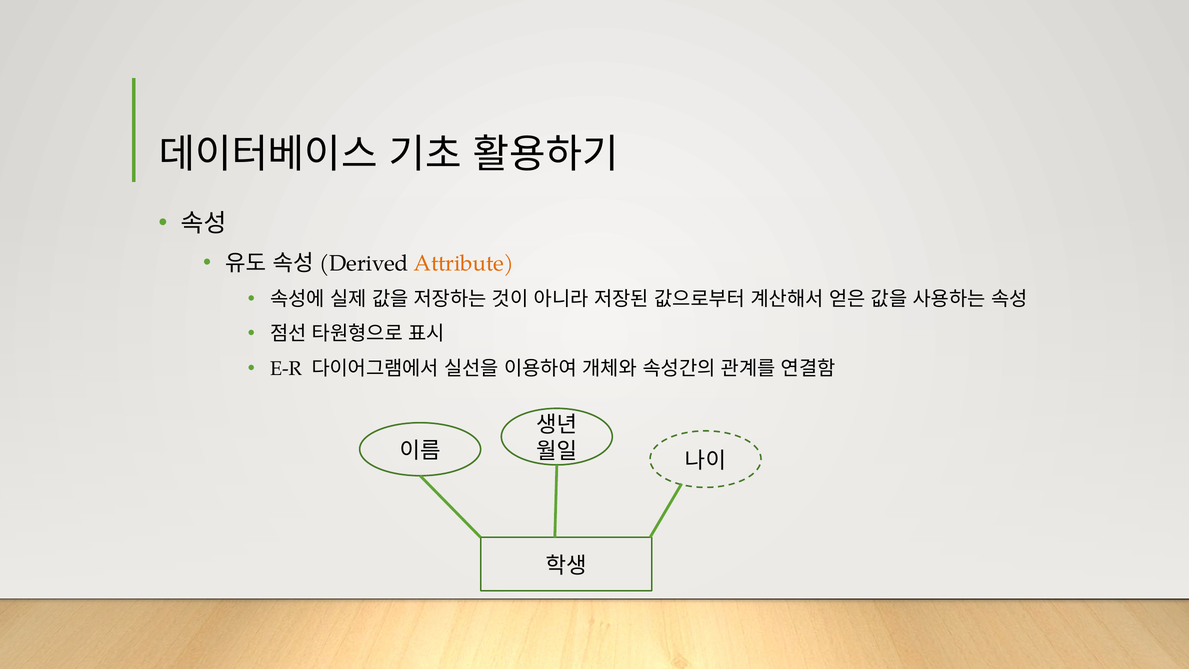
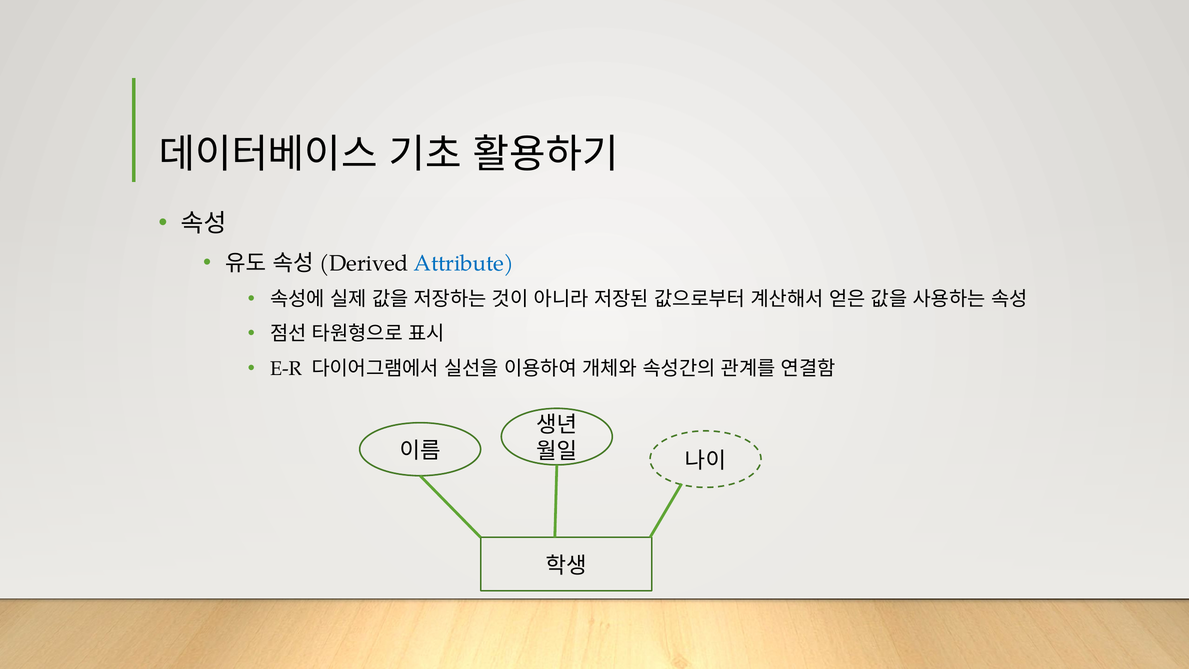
Attribute colour: orange -> blue
